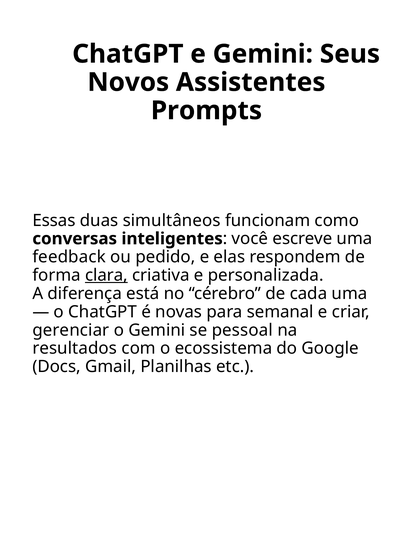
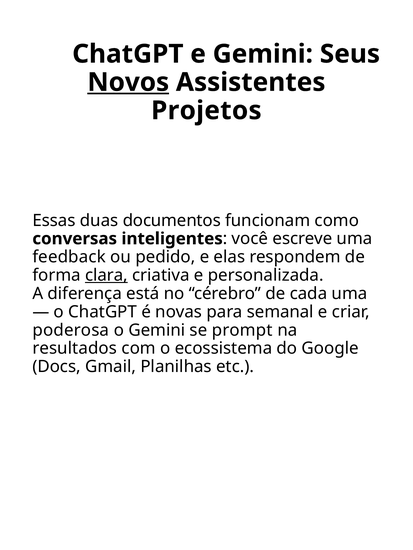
Novos underline: none -> present
Prompts: Prompts -> Projetos
simultâneos: simultâneos -> documentos
gerenciar: gerenciar -> poderosa
pessoal: pessoal -> prompt
